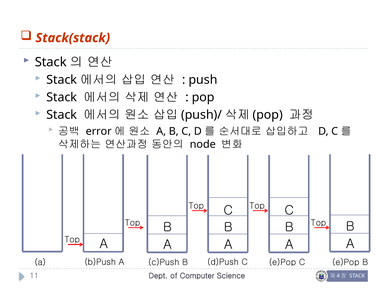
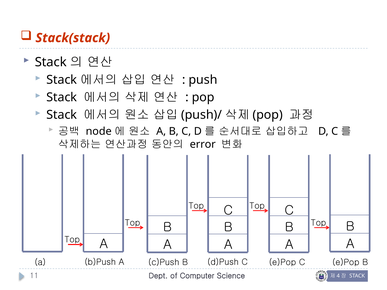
error: error -> node
node: node -> error
